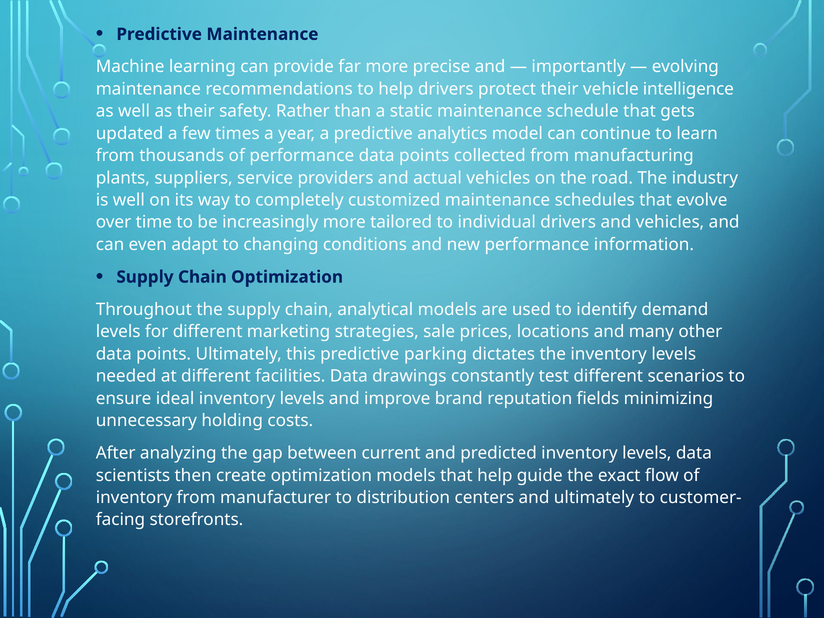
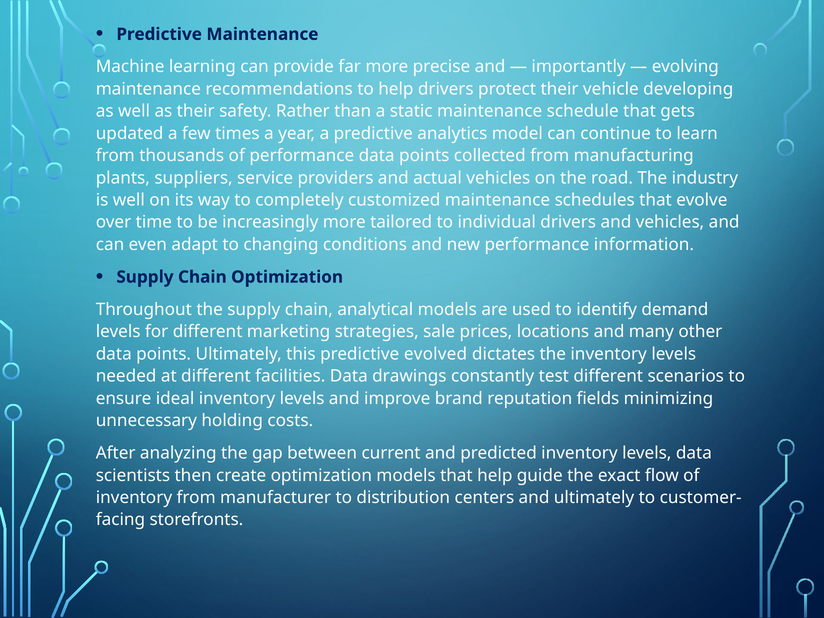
intelligence: intelligence -> developing
parking: parking -> evolved
